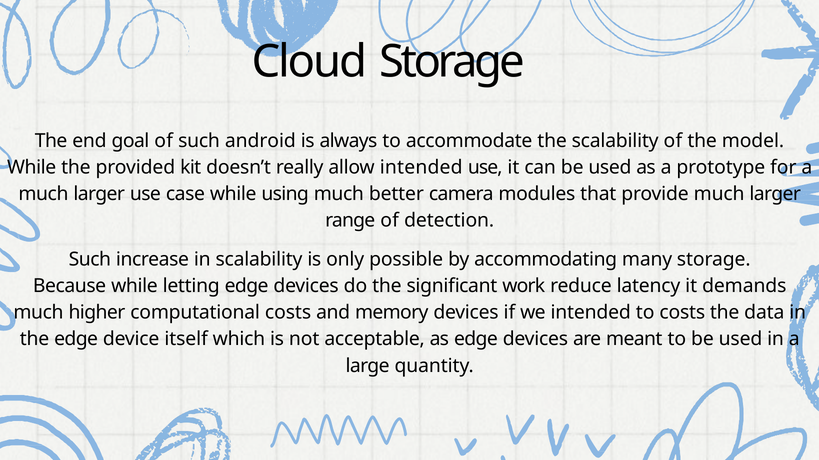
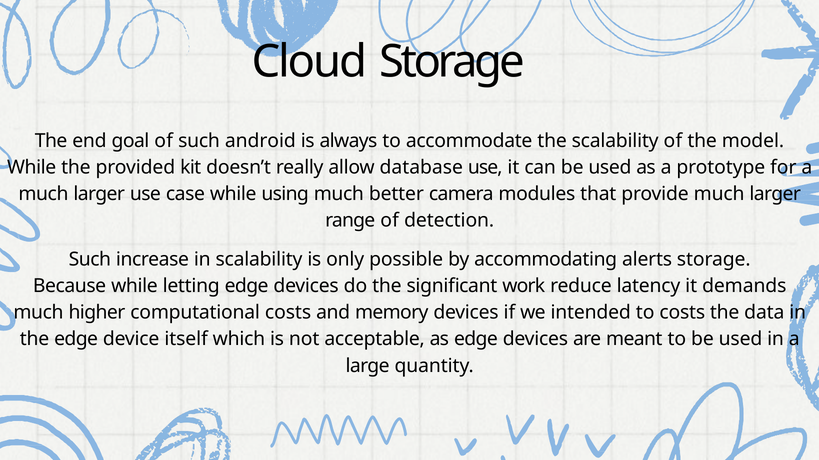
allow intended: intended -> database
many: many -> alerts
